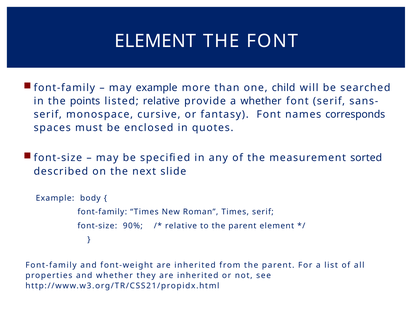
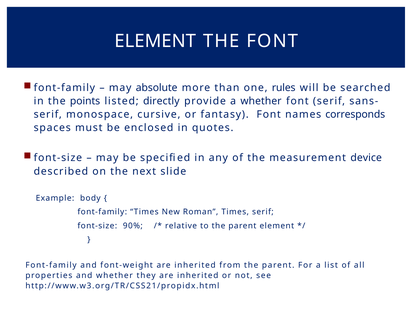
may example: example -> absolute
child: child -> rules
listed relative: relative -> directly
sorted: sorted -> device
